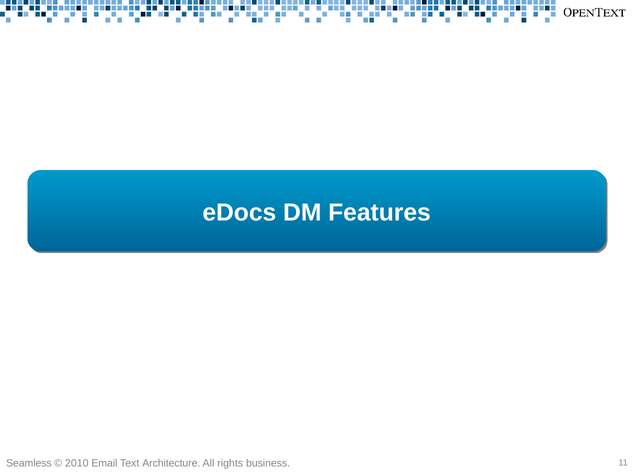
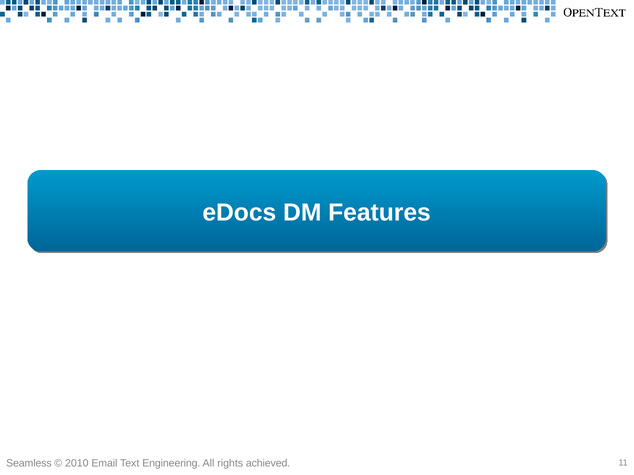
Architecture: Architecture -> Engineering
business: business -> achieved
